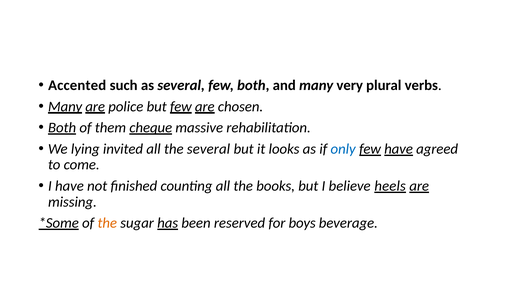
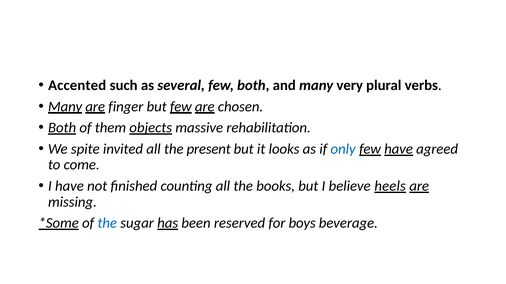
police: police -> finger
cheque: cheque -> objects
lying: lying -> spite
the several: several -> present
the at (107, 224) colour: orange -> blue
